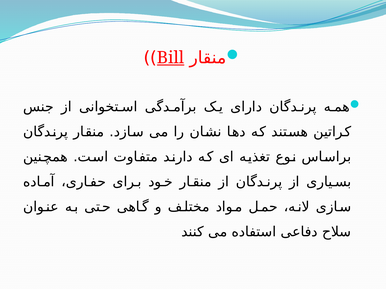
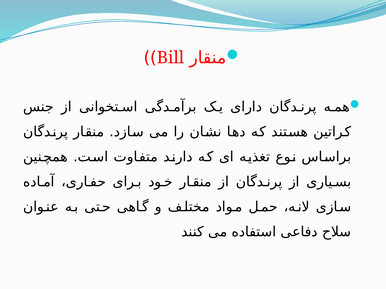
Bill underline: present -> none
